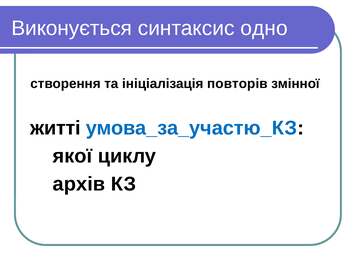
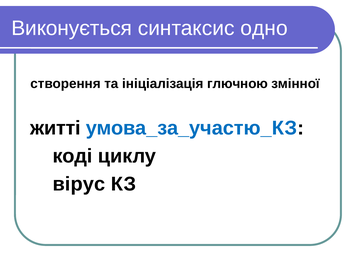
повторів: повторів -> глючною
якої: якої -> коді
архiв: архiв -> вірус
